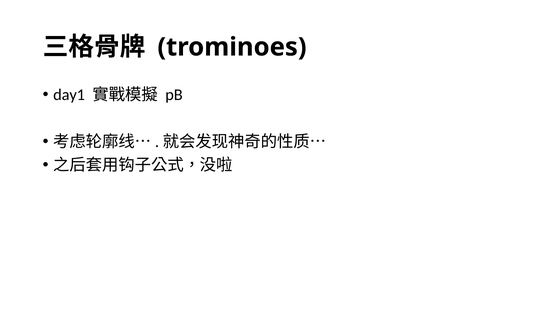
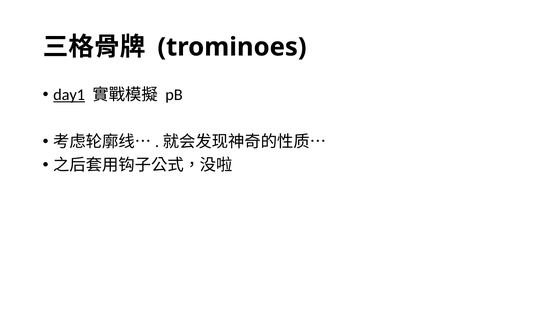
day1 underline: none -> present
